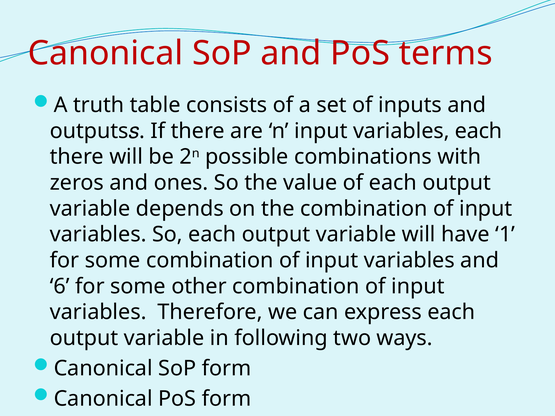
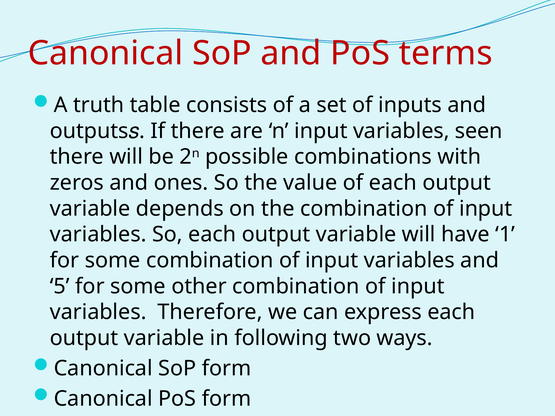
variables each: each -> seen
6: 6 -> 5
